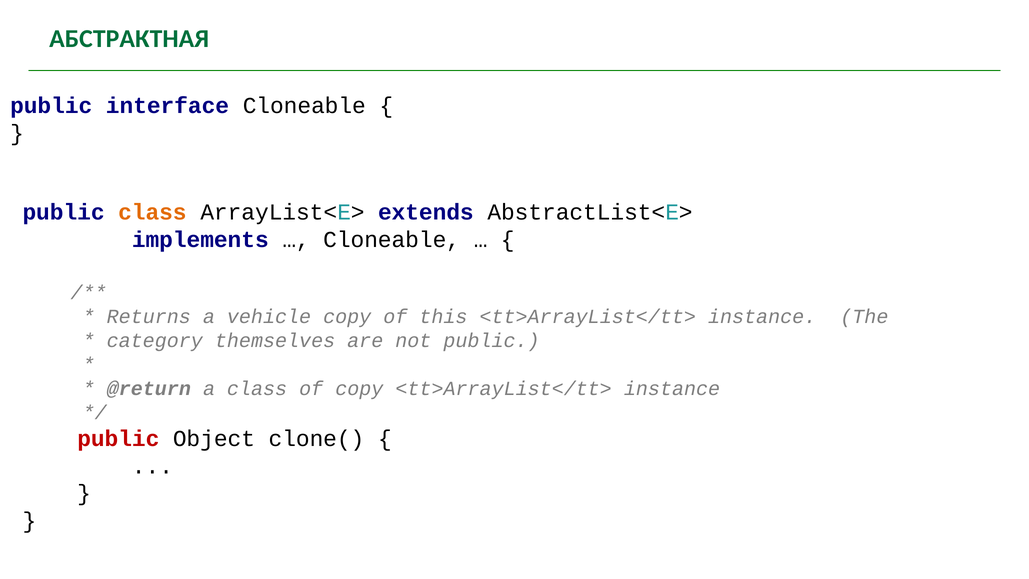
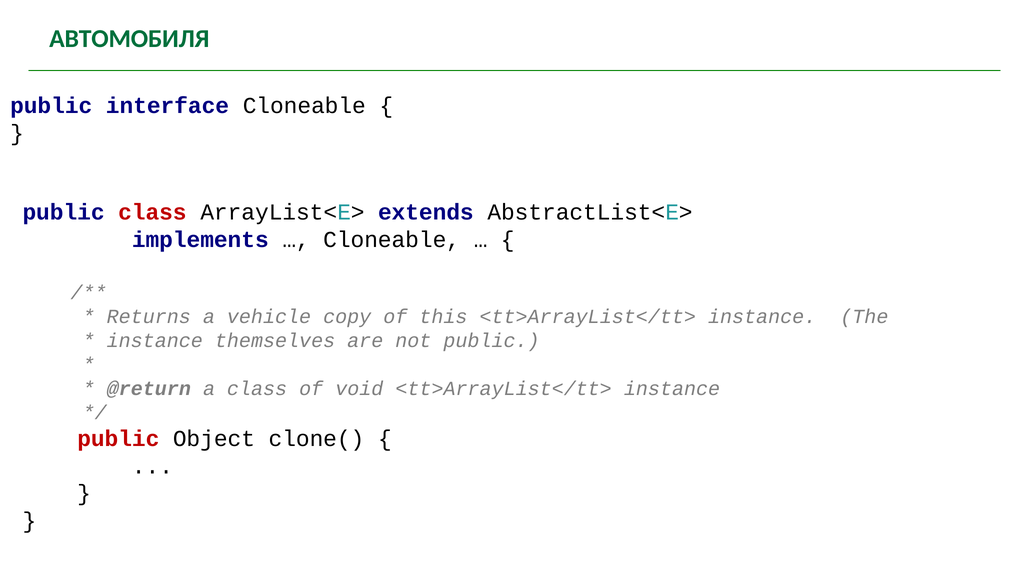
АБСТРАКТНАЯ: АБСТРАКТНАЯ -> АВТОМОБИЛЯ
class at (152, 212) colour: orange -> red
category at (155, 340): category -> instance
of copy: copy -> void
